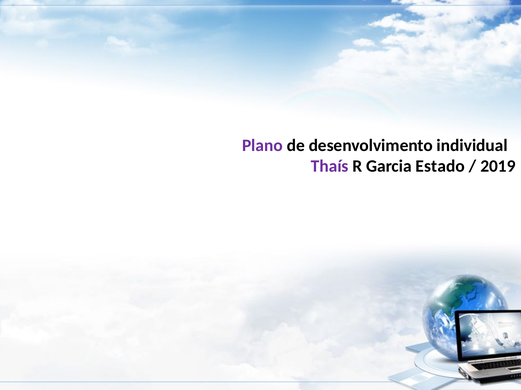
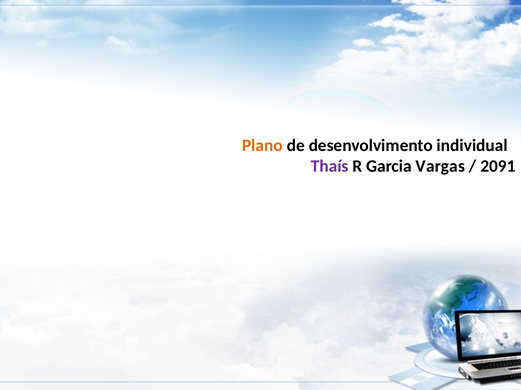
Plano colour: purple -> orange
Estado: Estado -> Vargas
2019: 2019 -> 2091
